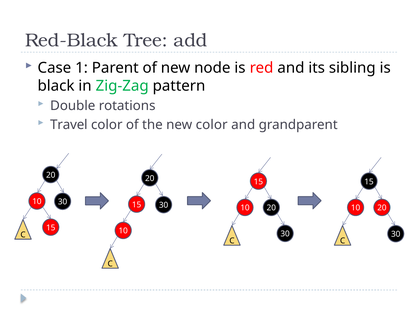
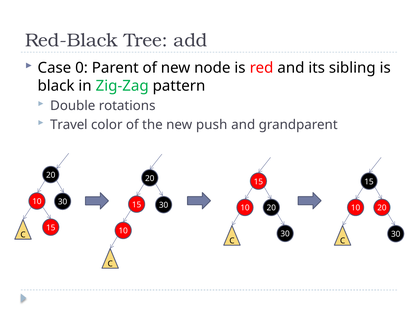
1: 1 -> 0
new color: color -> push
